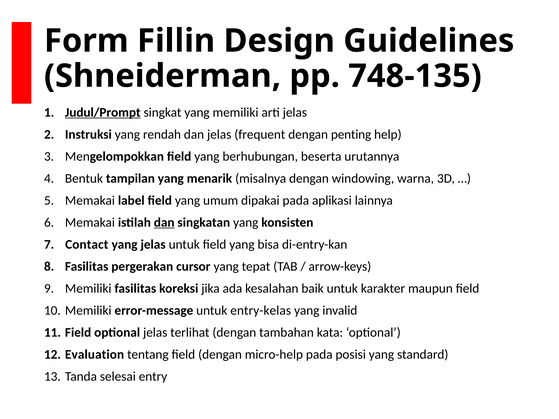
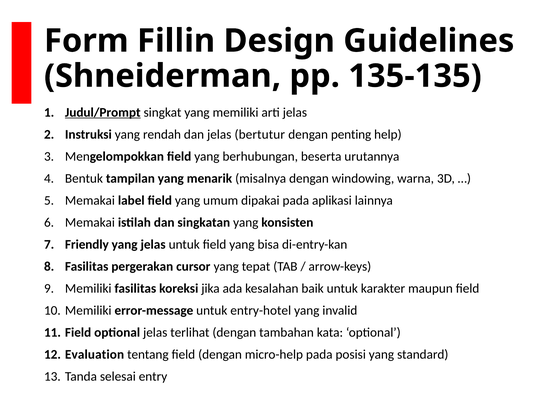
748-135: 748-135 -> 135-135
frequent: frequent -> bertutur
dan at (164, 223) underline: present -> none
Contact: Contact -> Friendly
entry-kelas: entry-kelas -> entry-hotel
